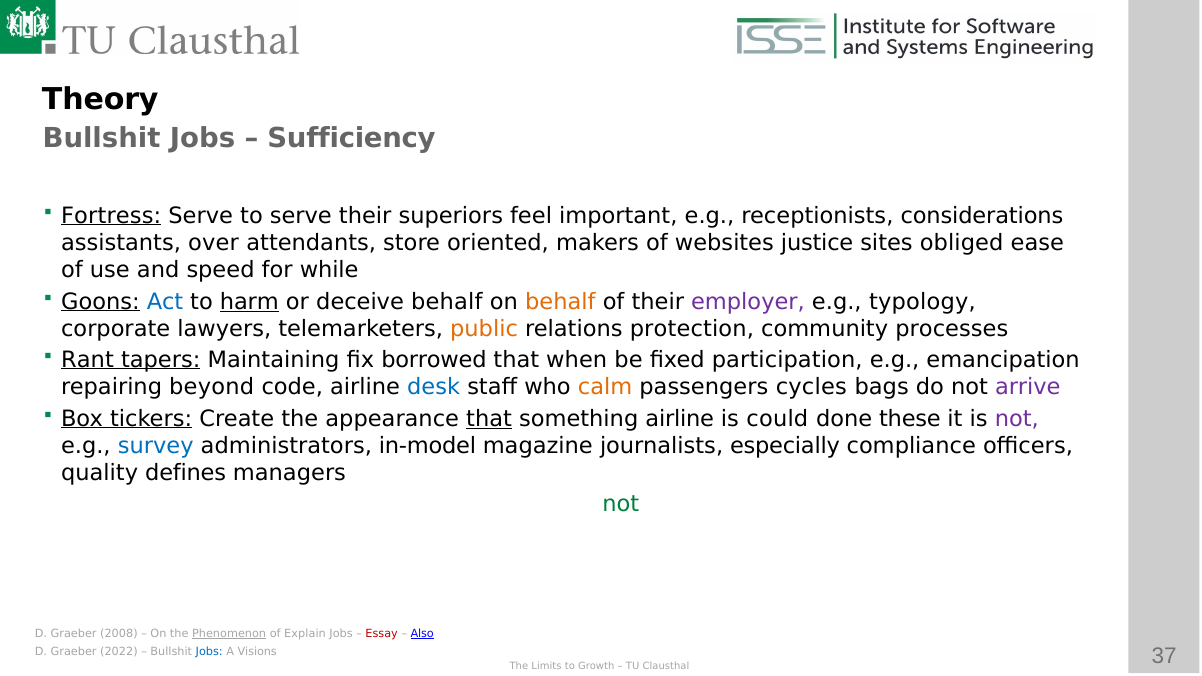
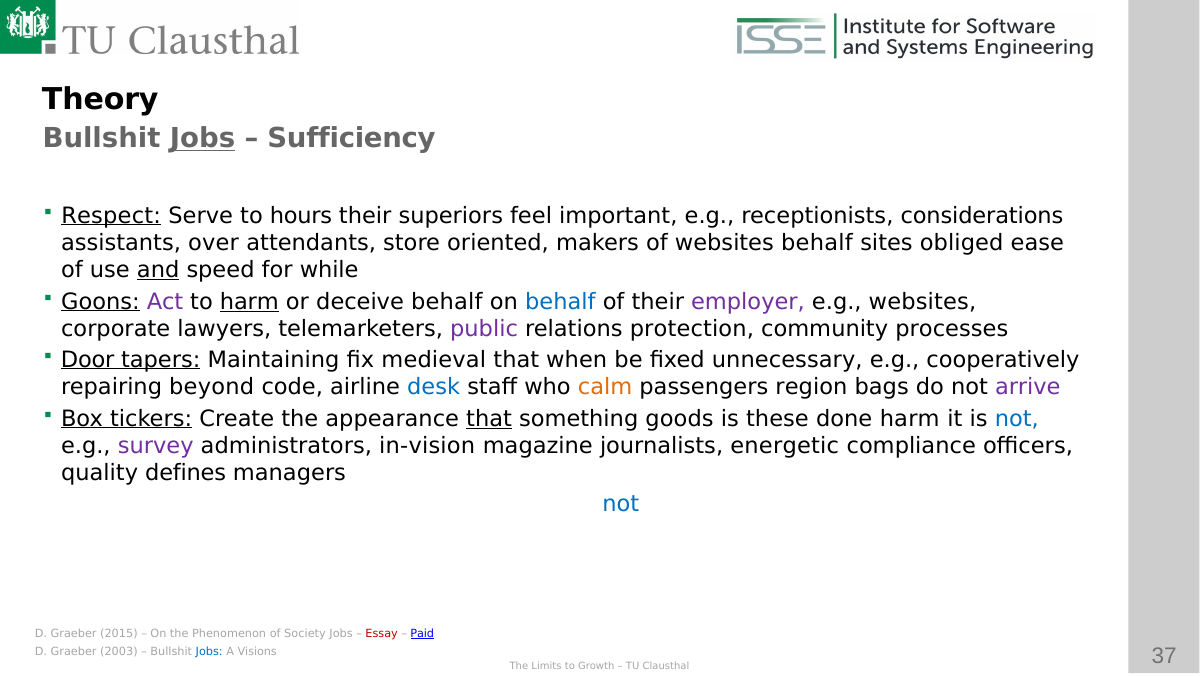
Jobs at (203, 139) underline: none -> present
Fortress: Fortress -> Respect
to serve: serve -> hours
websites justice: justice -> behalf
and underline: none -> present
Act colour: blue -> purple
behalf at (560, 302) colour: orange -> blue
e.g typology: typology -> websites
public colour: orange -> purple
Rant: Rant -> Door
borrowed: borrowed -> medieval
participation: participation -> unnecessary
emancipation: emancipation -> cooperatively
cycles: cycles -> region
something airline: airline -> goods
could: could -> these
done these: these -> harm
not at (1017, 419) colour: purple -> blue
survey colour: blue -> purple
in-model: in-model -> in-vision
especially: especially -> energetic
not at (621, 504) colour: green -> blue
2008: 2008 -> 2015
Phenomenon underline: present -> none
Explain: Explain -> Society
Also: Also -> Paid
2022: 2022 -> 2003
